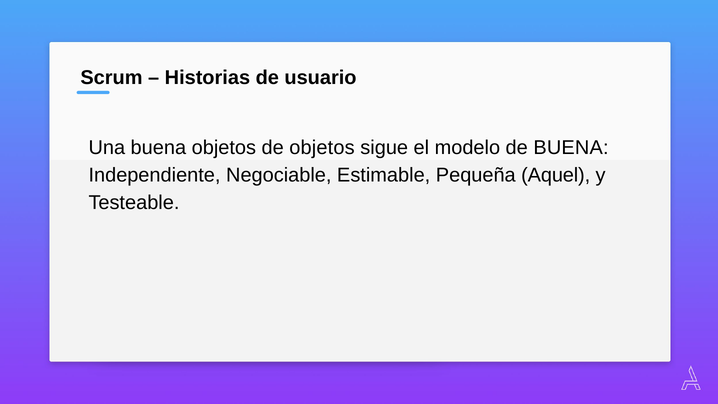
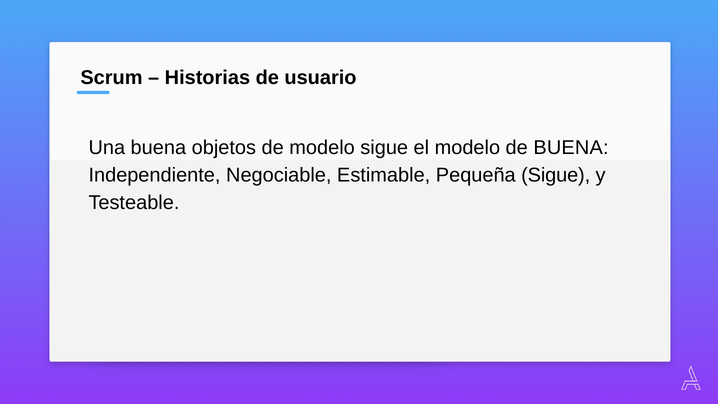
de objetos: objetos -> modelo
Pequeña Aquel: Aquel -> Sigue
